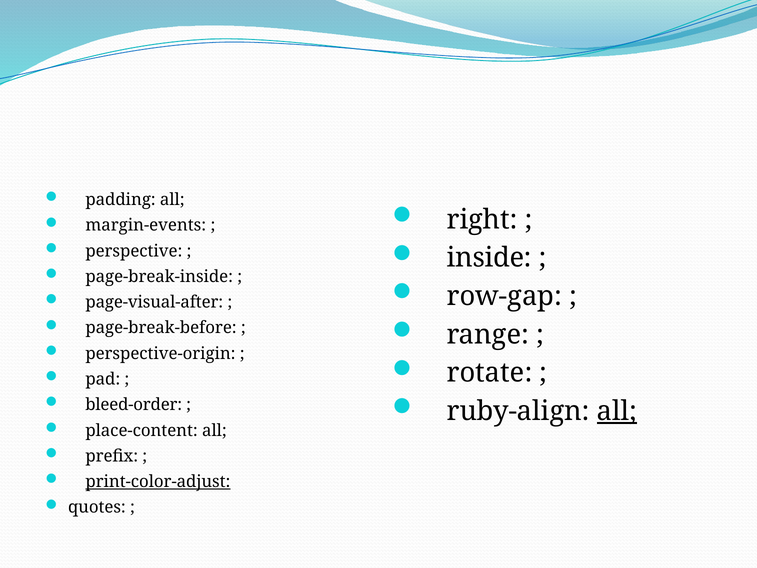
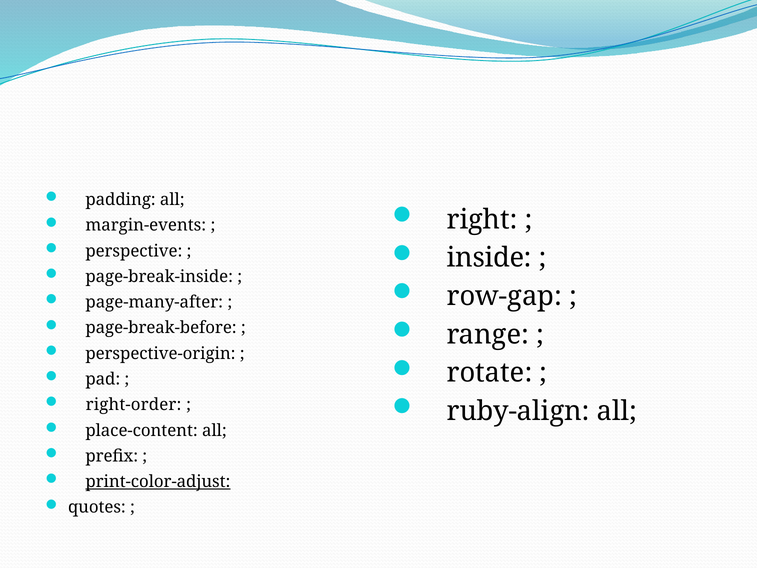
page-visual-after: page-visual-after -> page-many-after
bleed-order: bleed-order -> right-order
all at (617, 411) underline: present -> none
